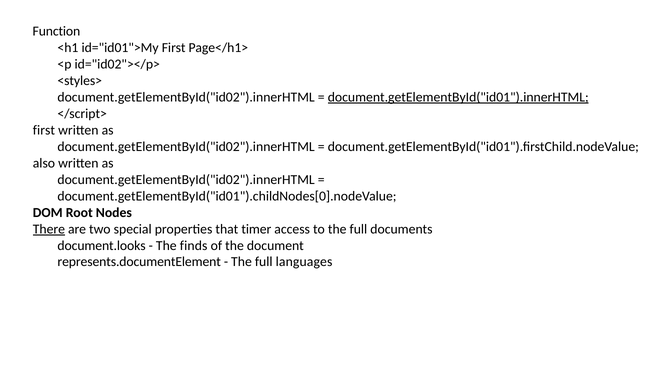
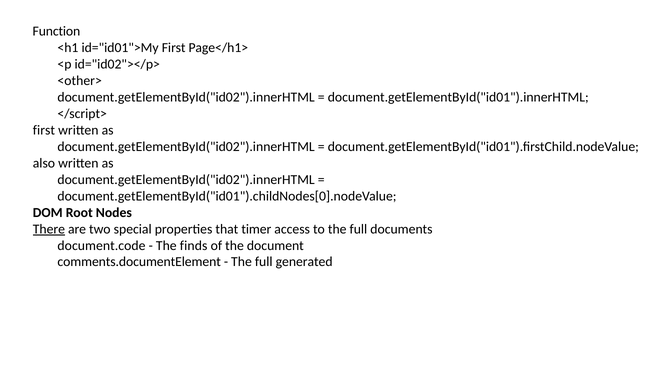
<styles>: <styles> -> <other>
document.getElementById("id01").innerHTML underline: present -> none
document.looks: document.looks -> document.code
represents.documentElement: represents.documentElement -> comments.documentElement
languages: languages -> generated
